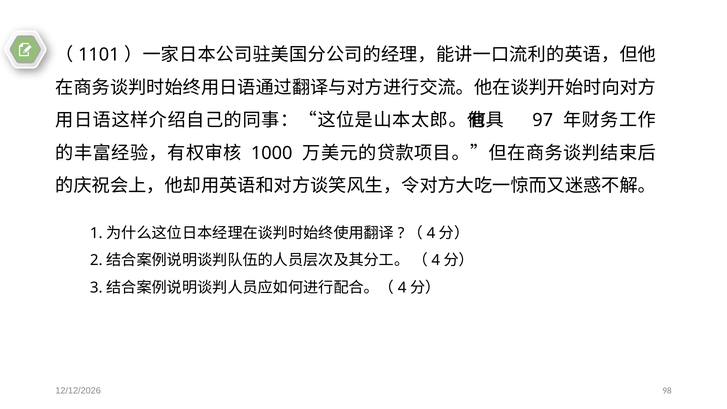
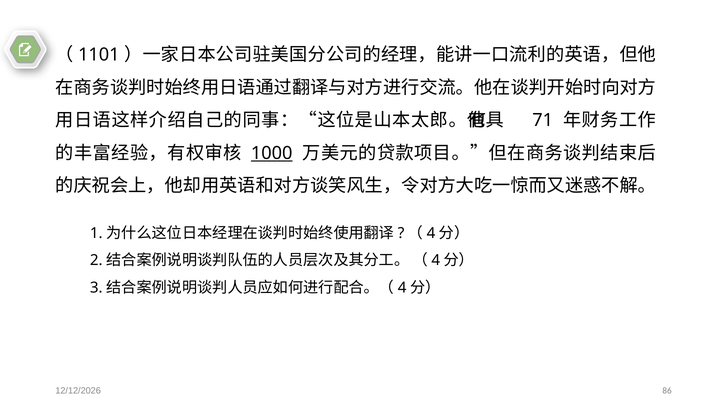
97: 97 -> 71
1000 underline: none -> present
98: 98 -> 86
